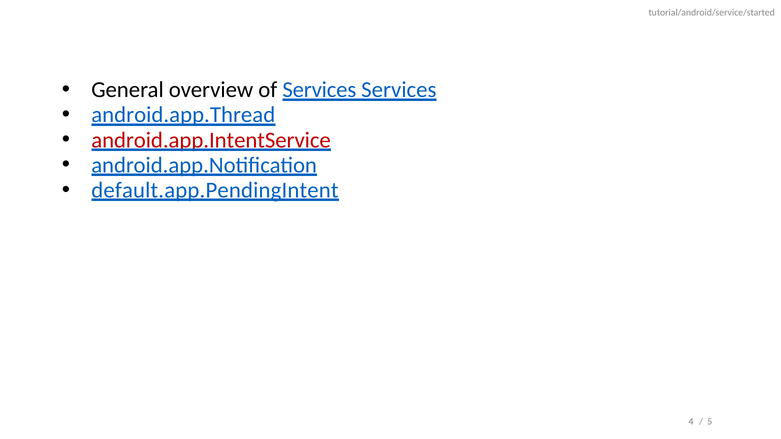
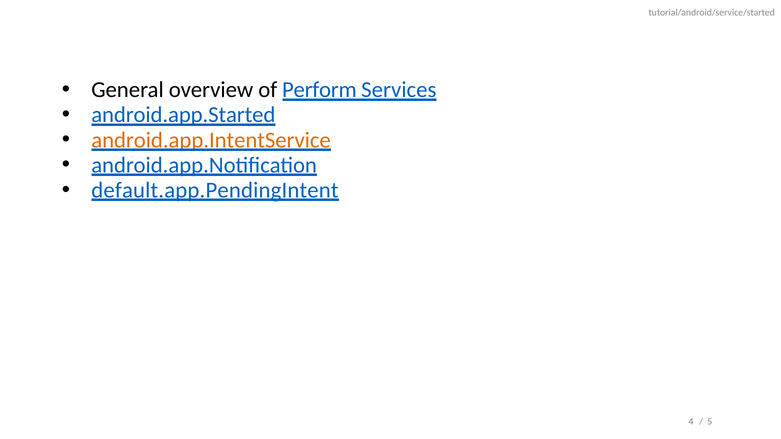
of Services: Services -> Perform
android.app.Thread: android.app.Thread -> android.app.Started
android.app.IntentService colour: red -> orange
